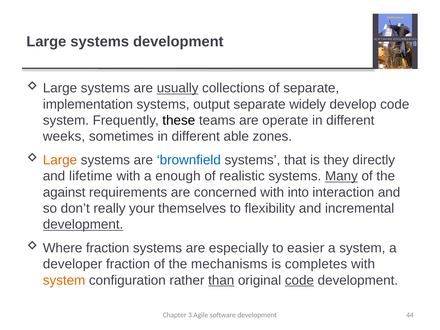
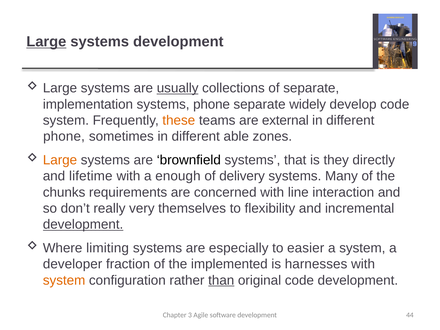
Large at (46, 42) underline: none -> present
systems output: output -> phone
these colour: black -> orange
operate: operate -> external
weeks at (64, 137): weeks -> phone
brownfield colour: blue -> black
realistic: realistic -> delivery
Many underline: present -> none
against: against -> chunks
into: into -> line
your: your -> very
Where fraction: fraction -> limiting
mechanisms: mechanisms -> implemented
completes: completes -> harnesses
code at (299, 280) underline: present -> none
